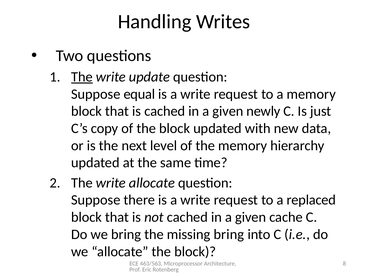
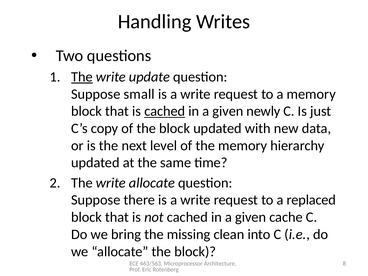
equal: equal -> small
cached at (165, 111) underline: none -> present
missing bring: bring -> clean
